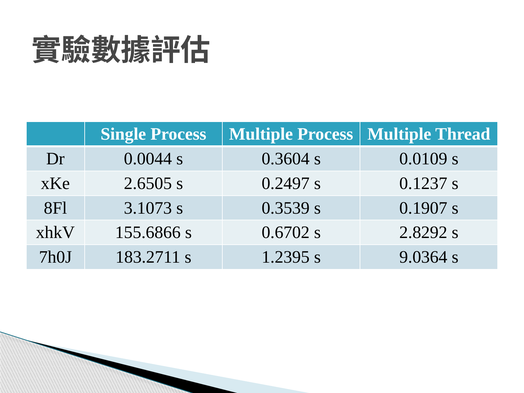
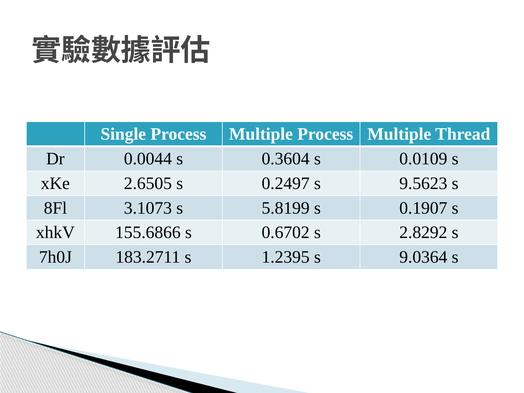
0.1237: 0.1237 -> 9.5623
0.3539: 0.3539 -> 5.8199
